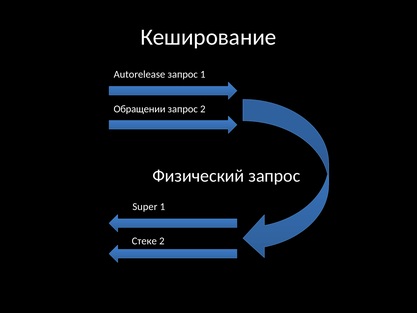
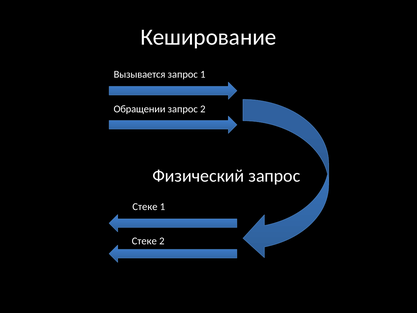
Autorelease: Autorelease -> Вызывается
Super at (145, 207): Super -> Стеке
